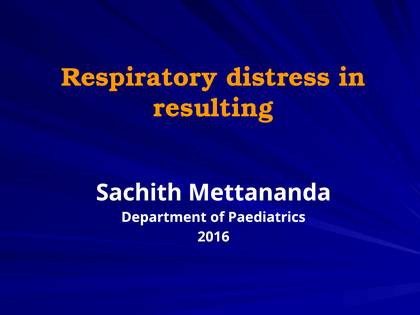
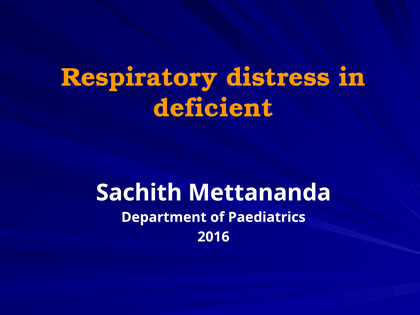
resulting: resulting -> deficient
